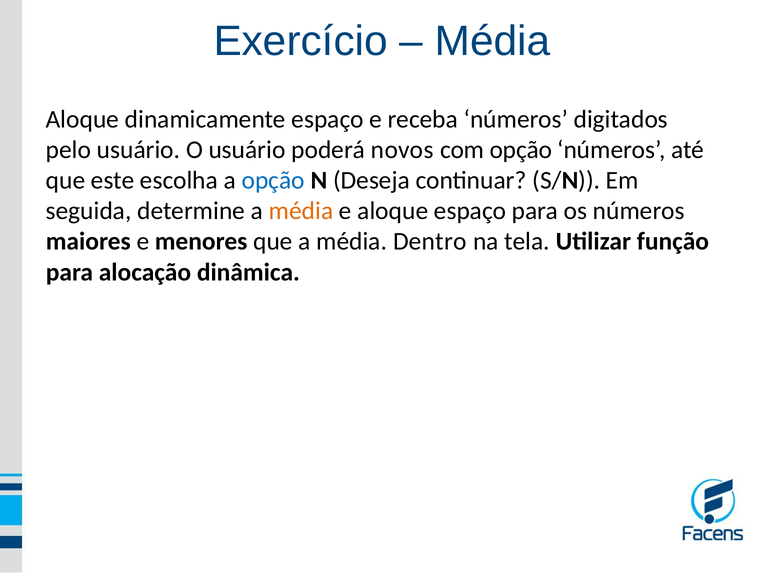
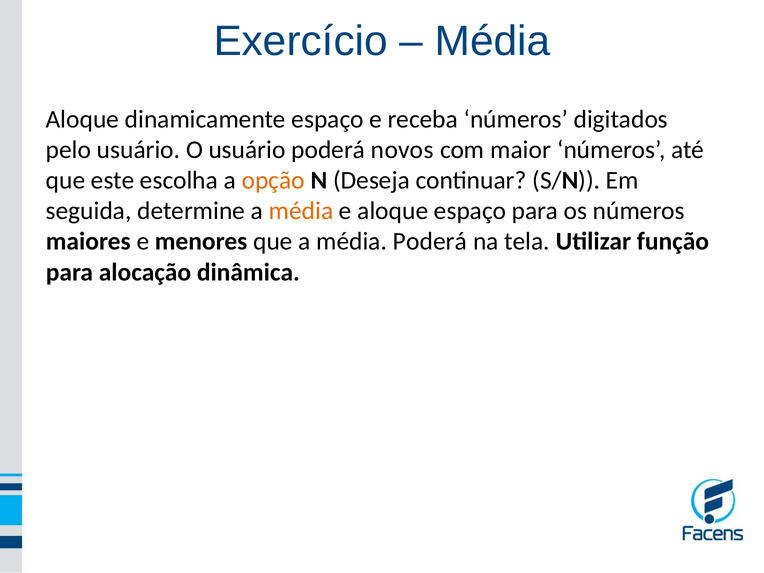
com opção: opção -> maior
opção at (273, 180) colour: blue -> orange
média Dentro: Dentro -> Poderá
